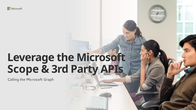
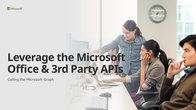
Scope: Scope -> Office
